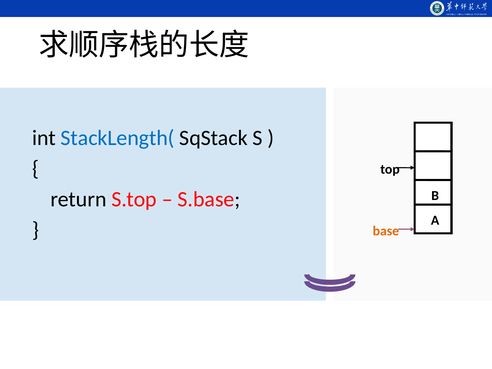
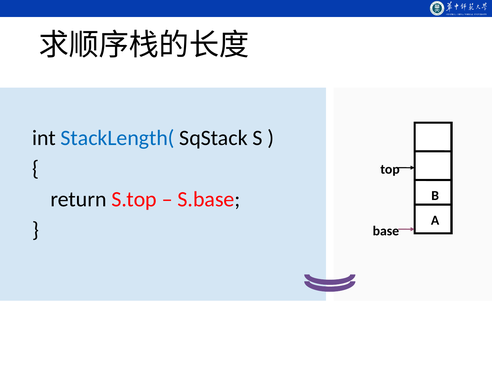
base colour: orange -> black
